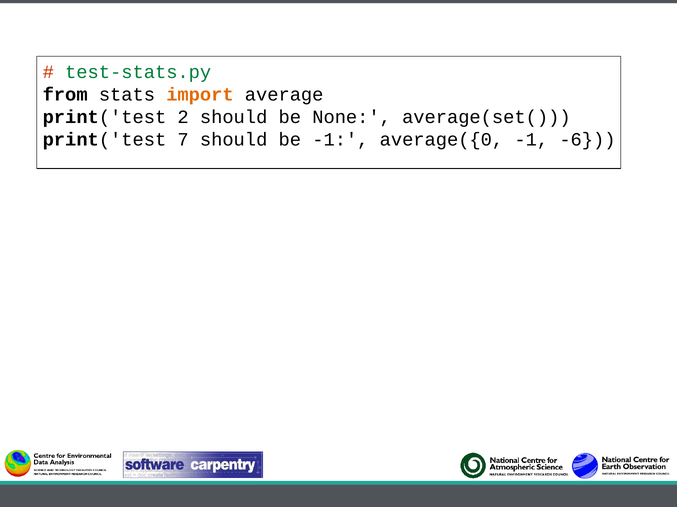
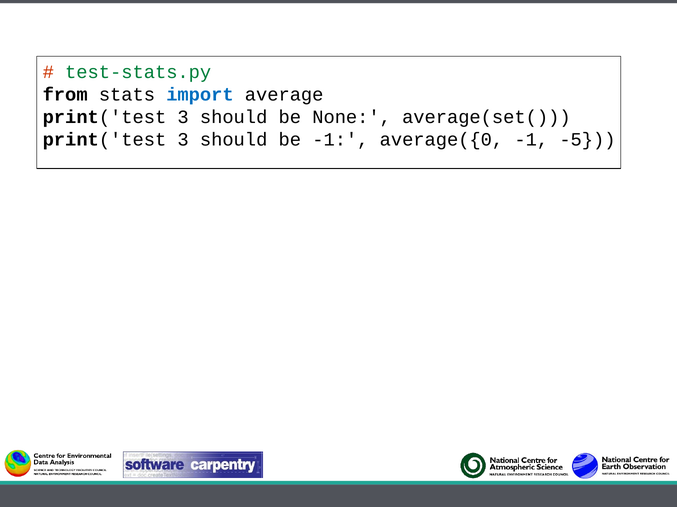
import colour: orange -> blue
2 at (183, 117): 2 -> 3
7 at (183, 140): 7 -> 3
-6: -6 -> -5
